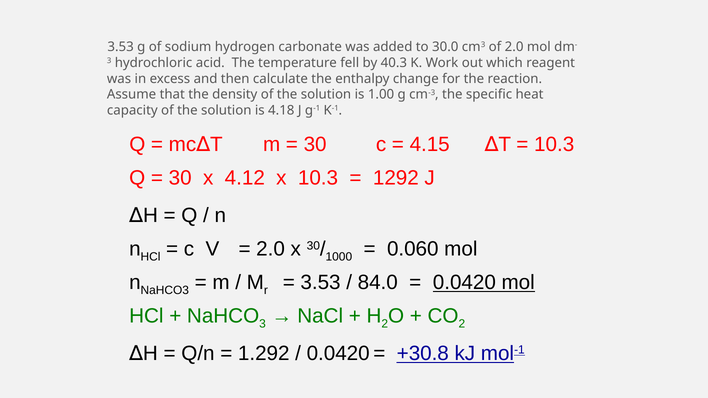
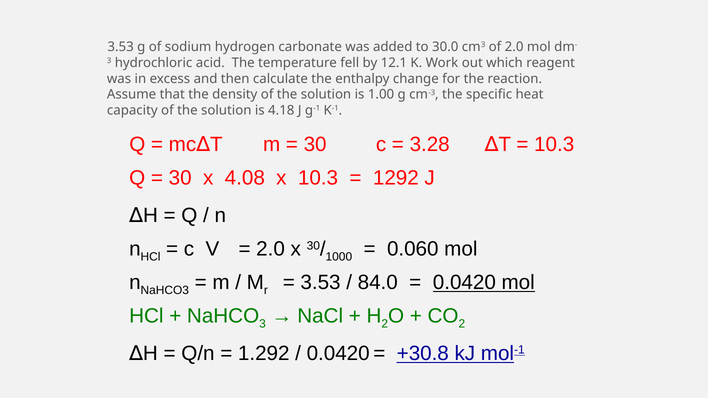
40.3: 40.3 -> 12.1
4.15: 4.15 -> 3.28
4.12: 4.12 -> 4.08
